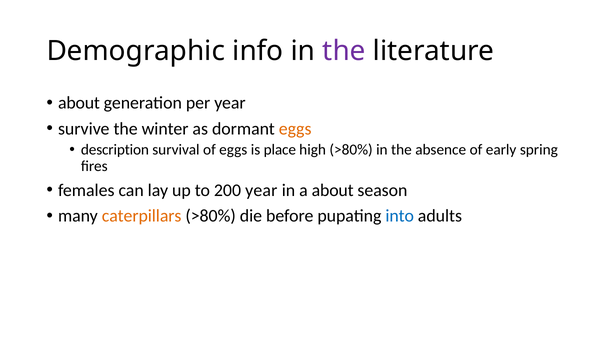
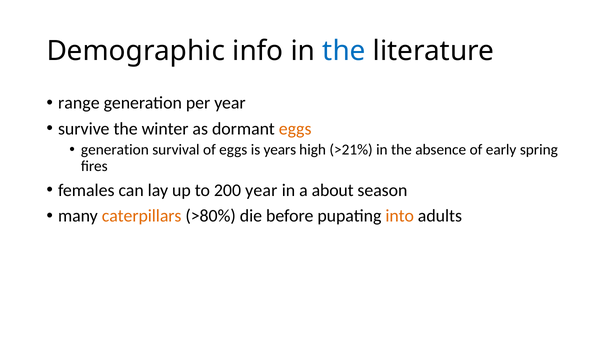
the at (344, 51) colour: purple -> blue
about at (79, 103): about -> range
description at (115, 150): description -> generation
place: place -> years
high >80%: >80% -> >21%
into colour: blue -> orange
